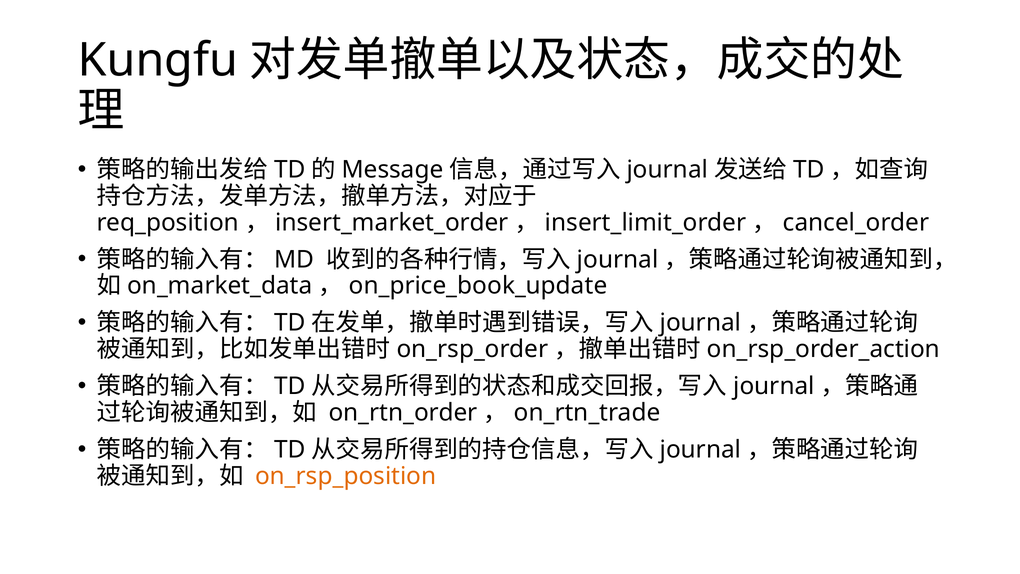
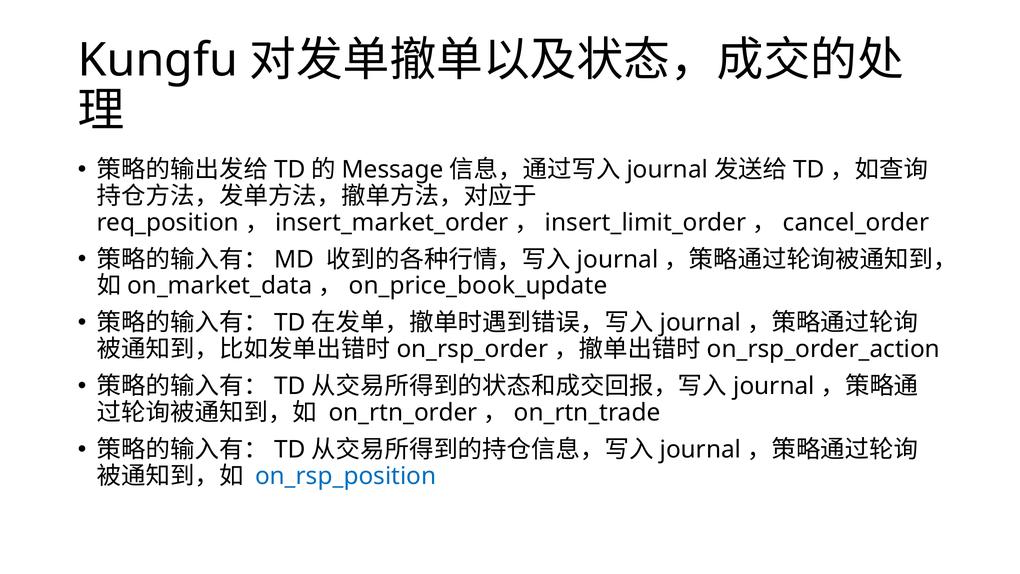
on_rsp_position colour: orange -> blue
